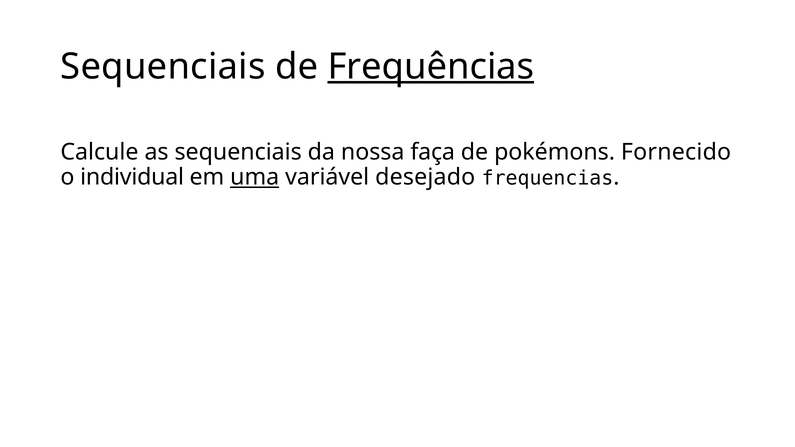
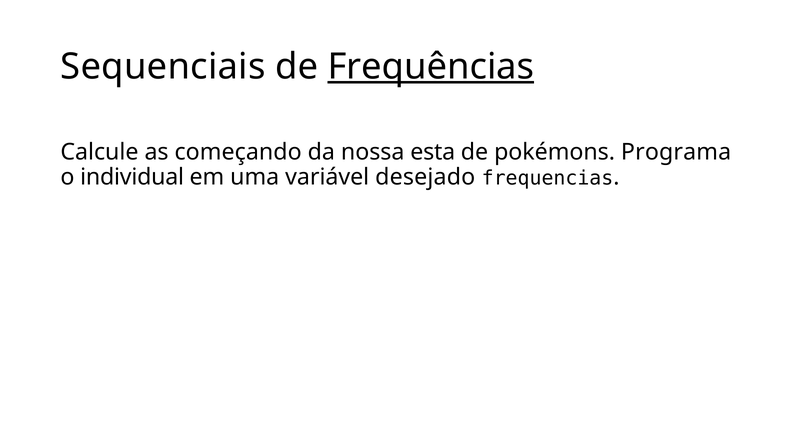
as sequenciais: sequenciais -> começando
faça: faça -> esta
Fornecido: Fornecido -> Programa
uma underline: present -> none
